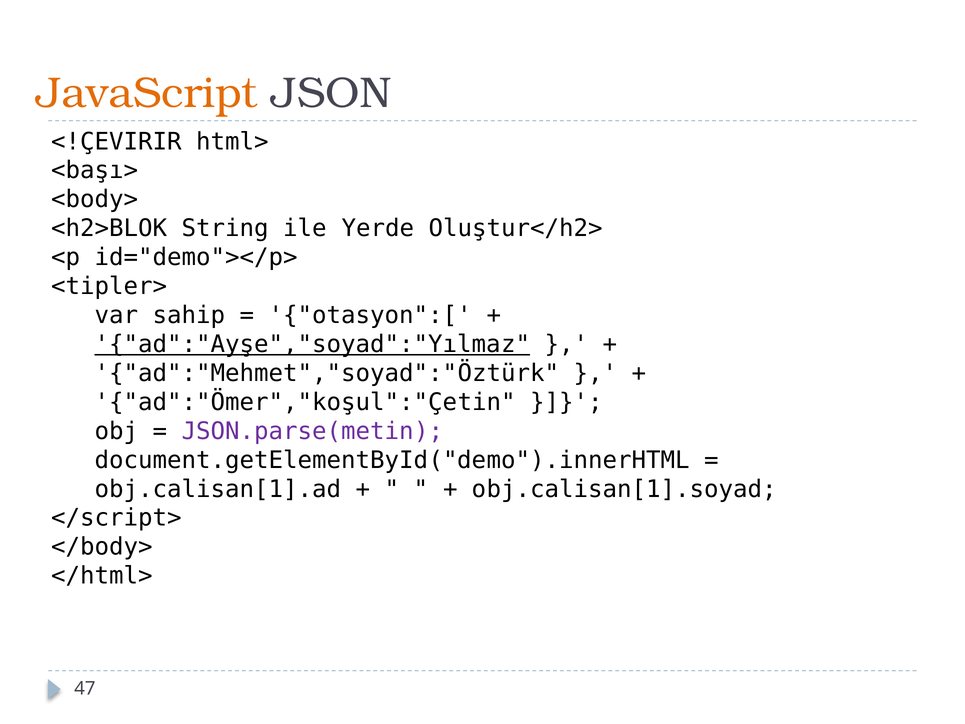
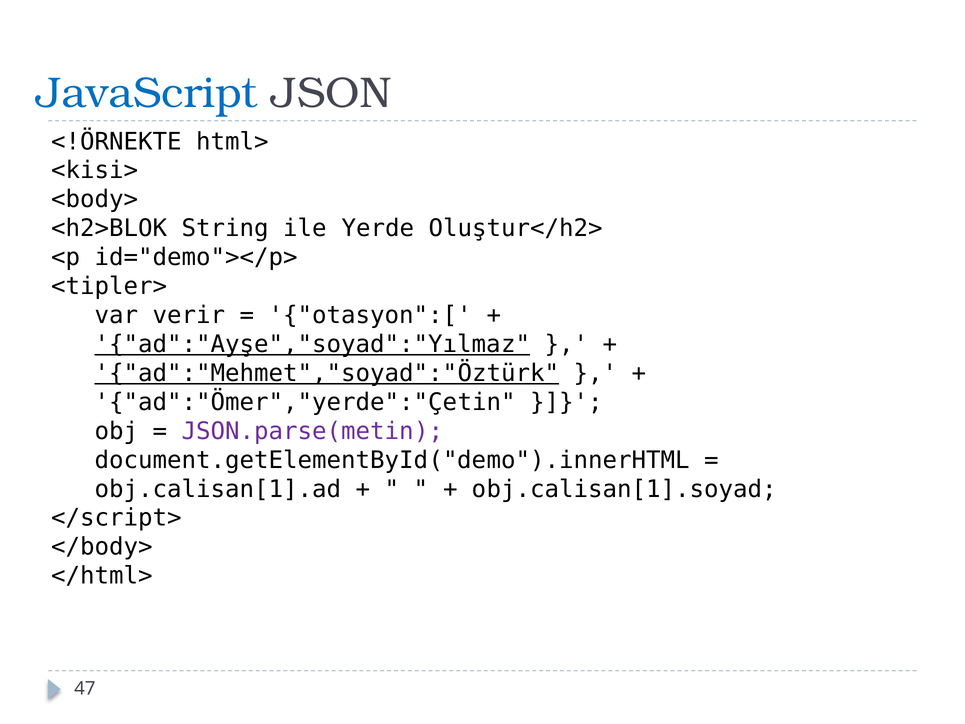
JavaScript colour: orange -> blue
<!ÇEVIRIR: <!ÇEVIRIR -> <!ÖRNEKTE
<başı>: <başı> -> <kisi>
sahip: sahip -> verir
ad":"Mehmet","soyad":"Öztürk underline: none -> present
ad":"Ömer","koşul":"Çetin: ad":"Ömer","koşul":"Çetin -> ad":"Ömer","yerde":"Çetin
